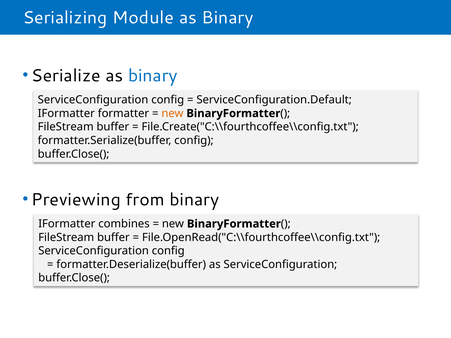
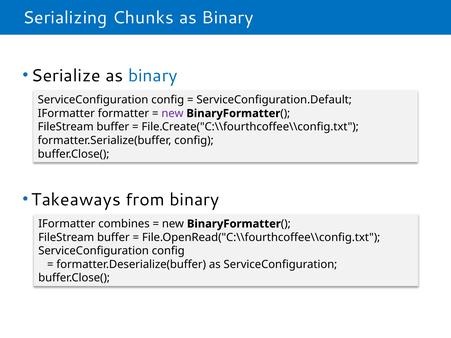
Module: Module -> Chunks
new at (172, 113) colour: orange -> purple
Previewing: Previewing -> Takeaways
